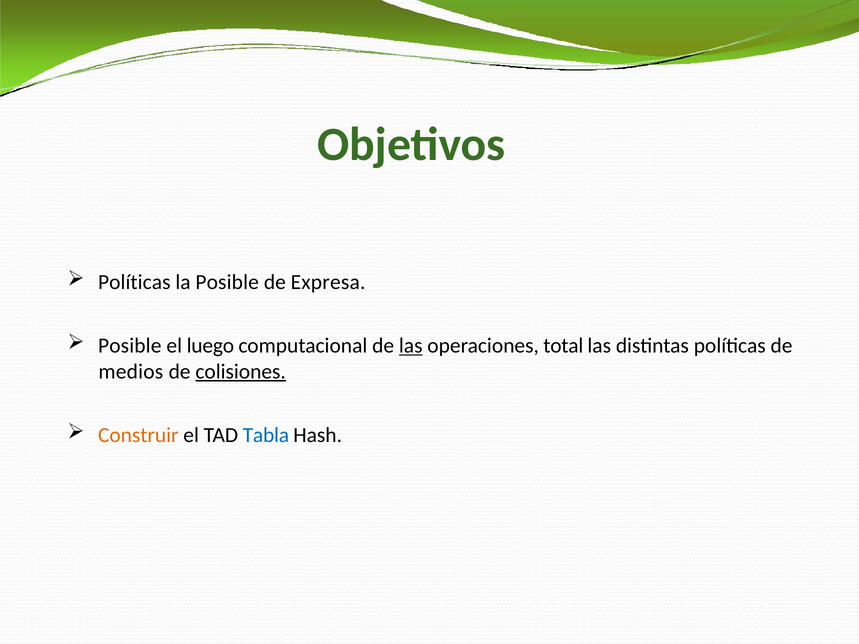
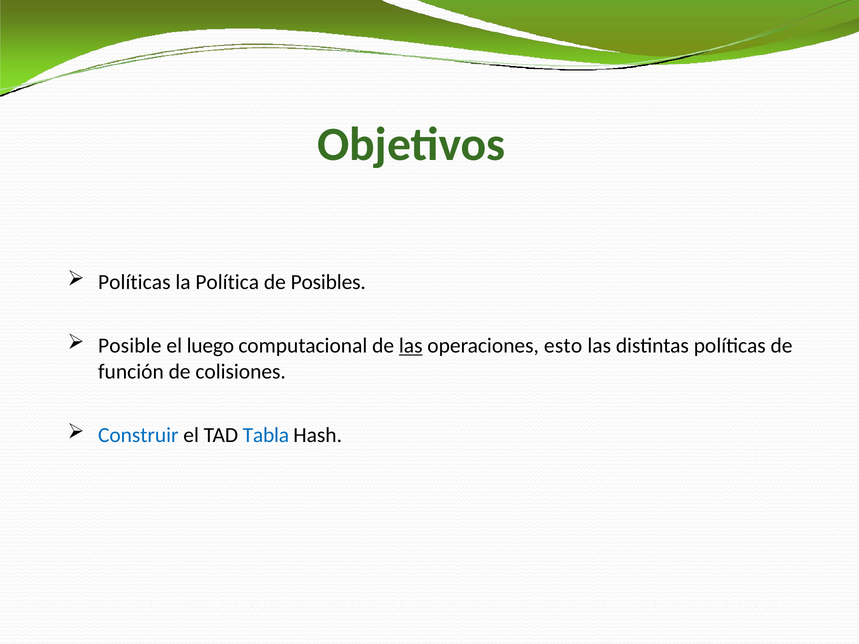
la Posible: Posible -> Política
Expresa: Expresa -> Posibles
total: total -> esto
medios: medios -> función
colisiones underline: present -> none
Construir colour: orange -> blue
